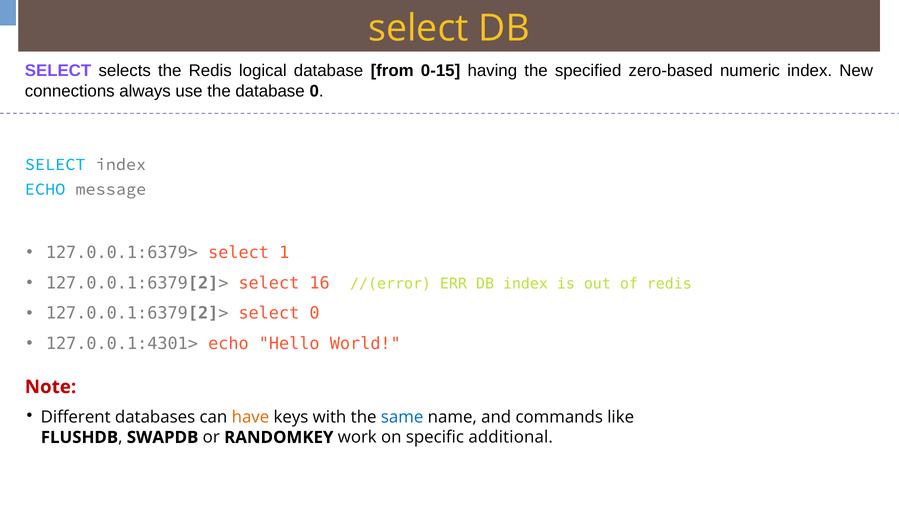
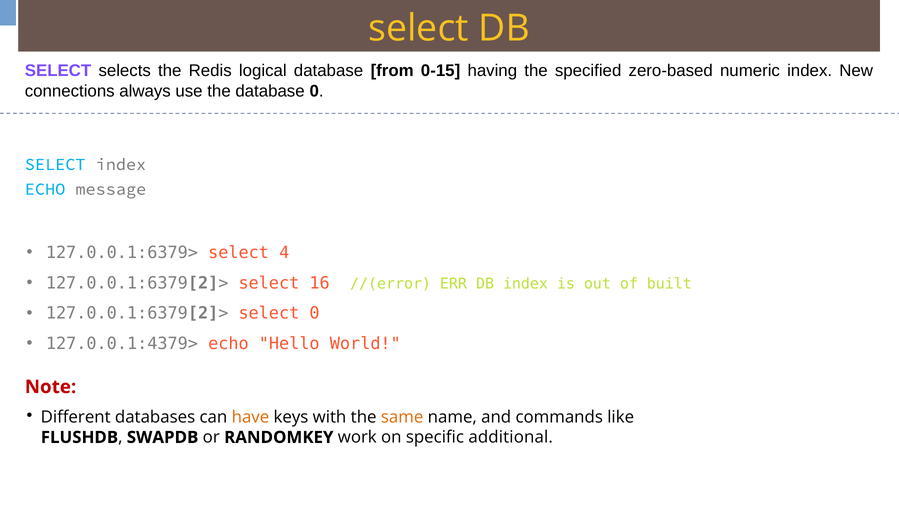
1: 1 -> 4
of redis: redis -> built
127.0.0.1:4301>: 127.0.0.1:4301> -> 127.0.0.1:4379>
same colour: blue -> orange
